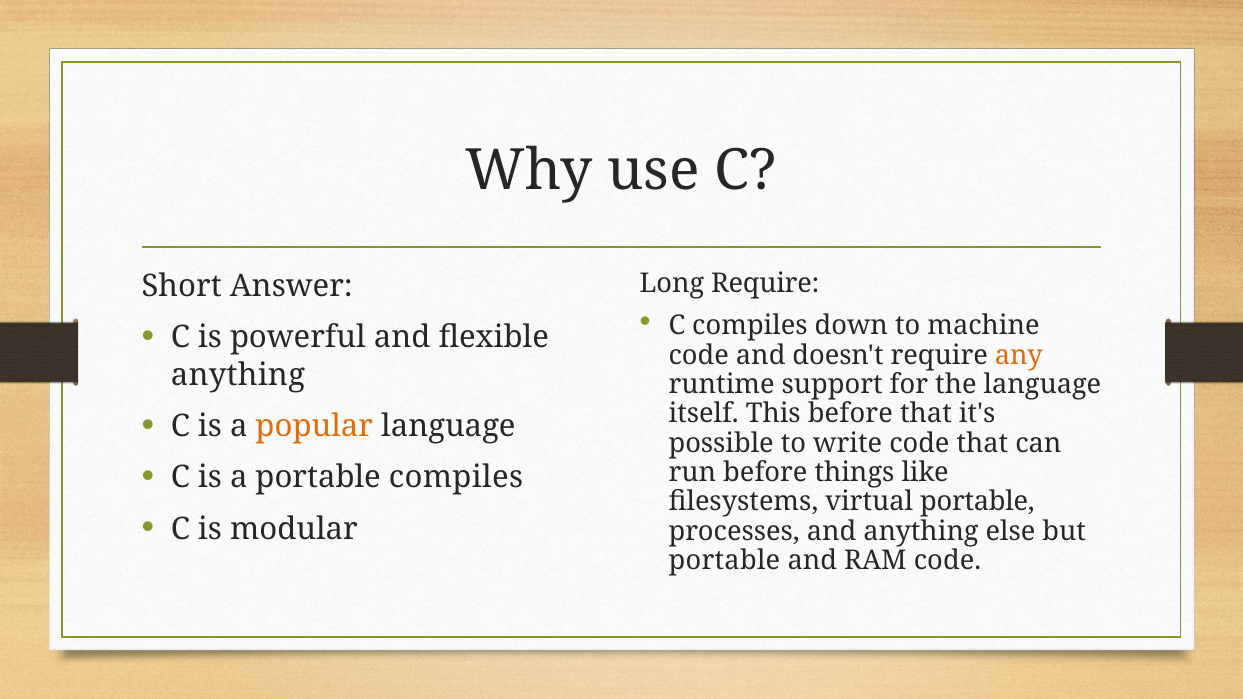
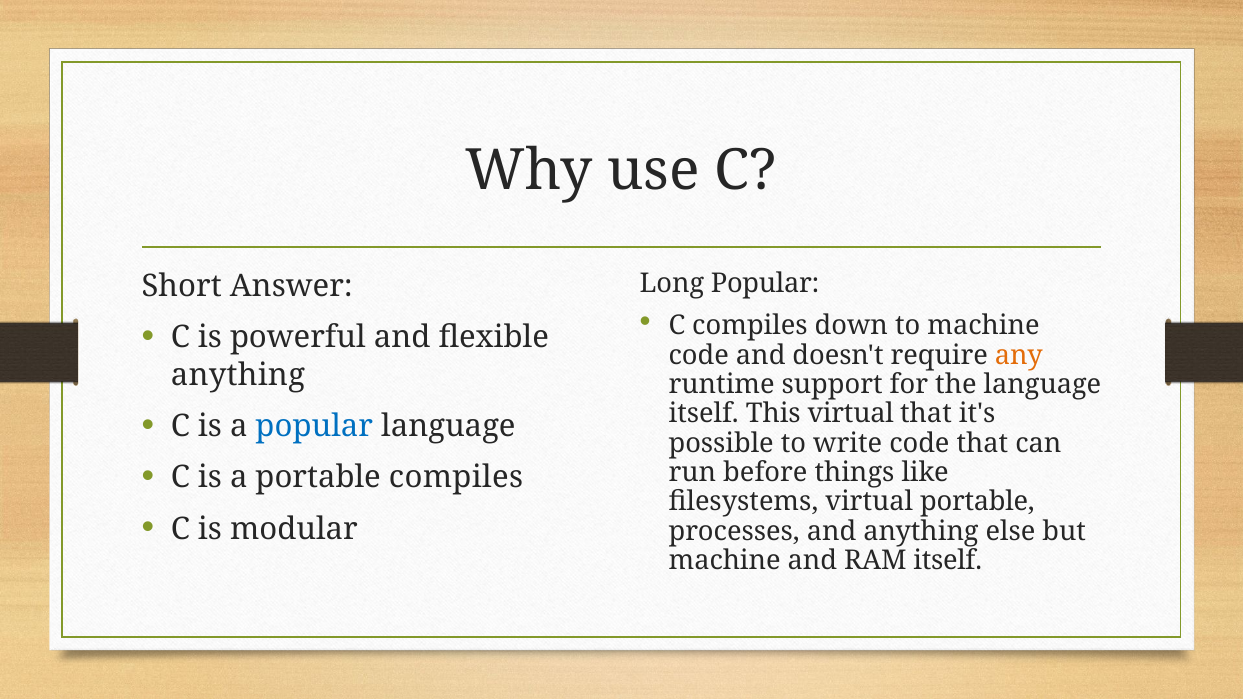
Long Require: Require -> Popular
This before: before -> virtual
popular at (314, 426) colour: orange -> blue
portable at (724, 561): portable -> machine
RAM code: code -> itself
